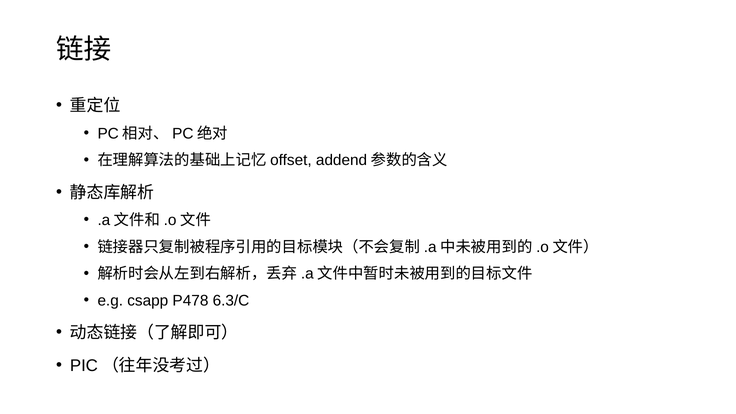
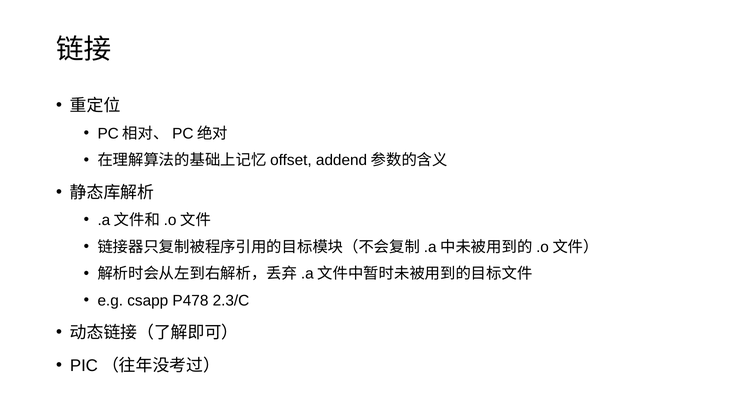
6.3/C: 6.3/C -> 2.3/C
